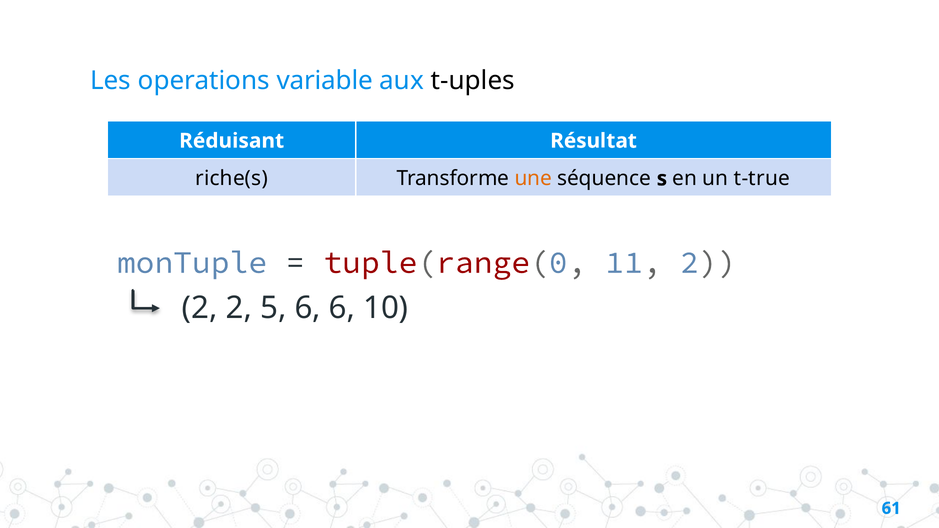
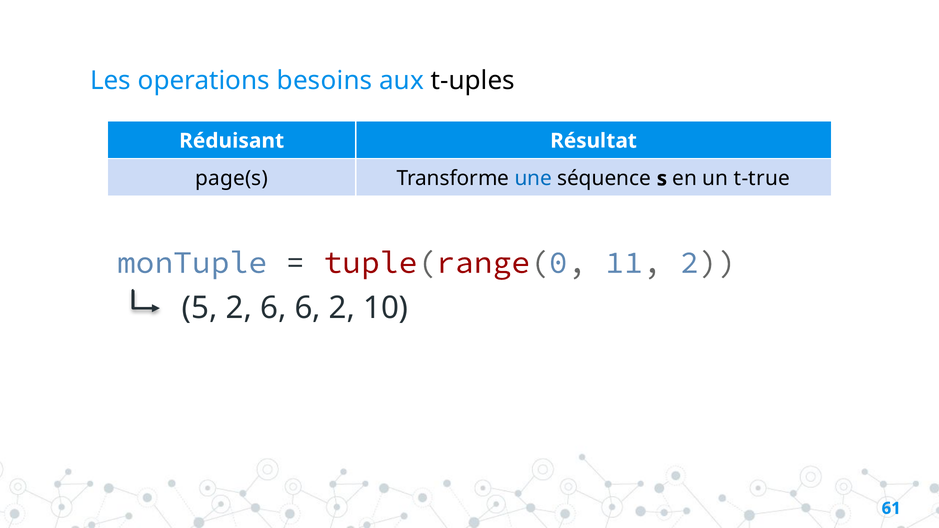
variable: variable -> besoins
riche(s: riche(s -> page(s
une colour: orange -> blue
2 at (200, 308): 2 -> 5
2 5: 5 -> 6
6 6: 6 -> 2
